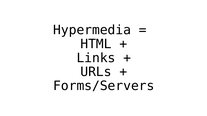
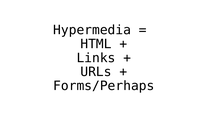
Forms/Servers: Forms/Servers -> Forms/Perhaps
